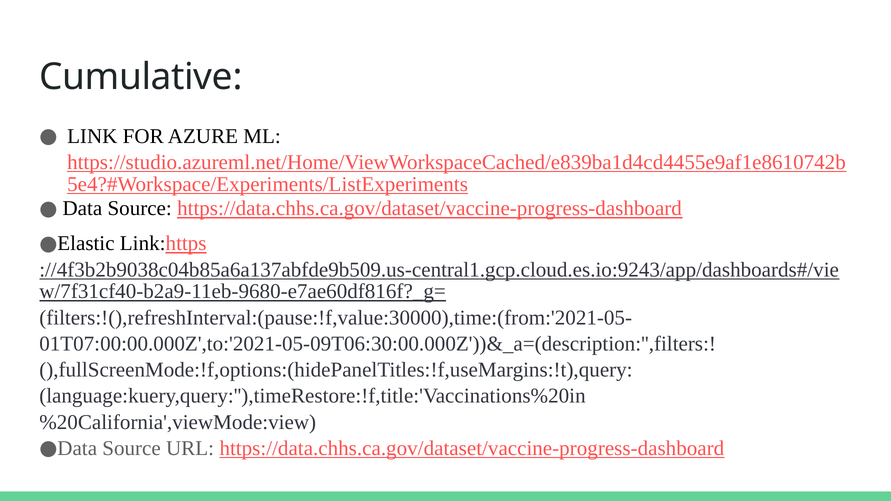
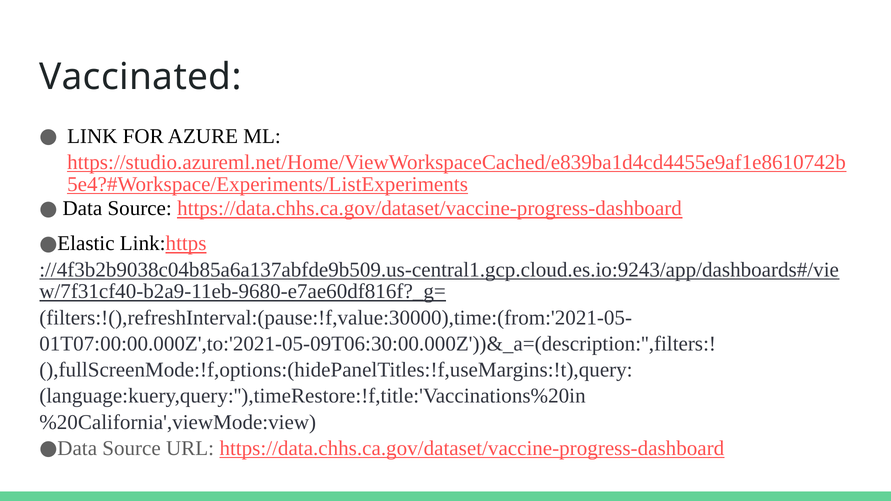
Cumulative: Cumulative -> Vaccinated
